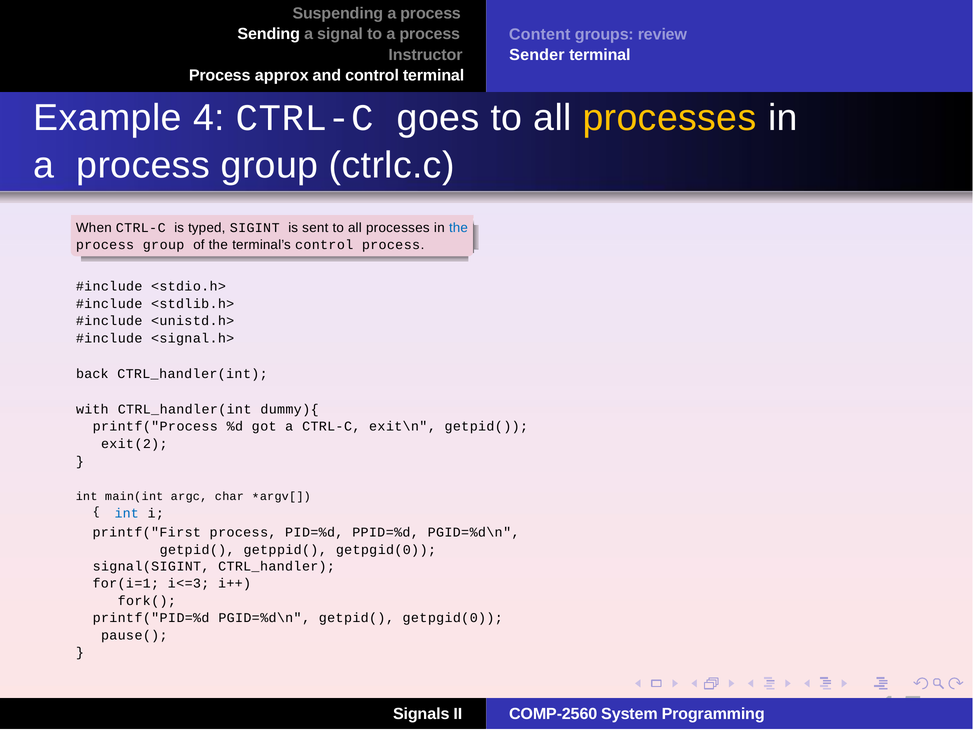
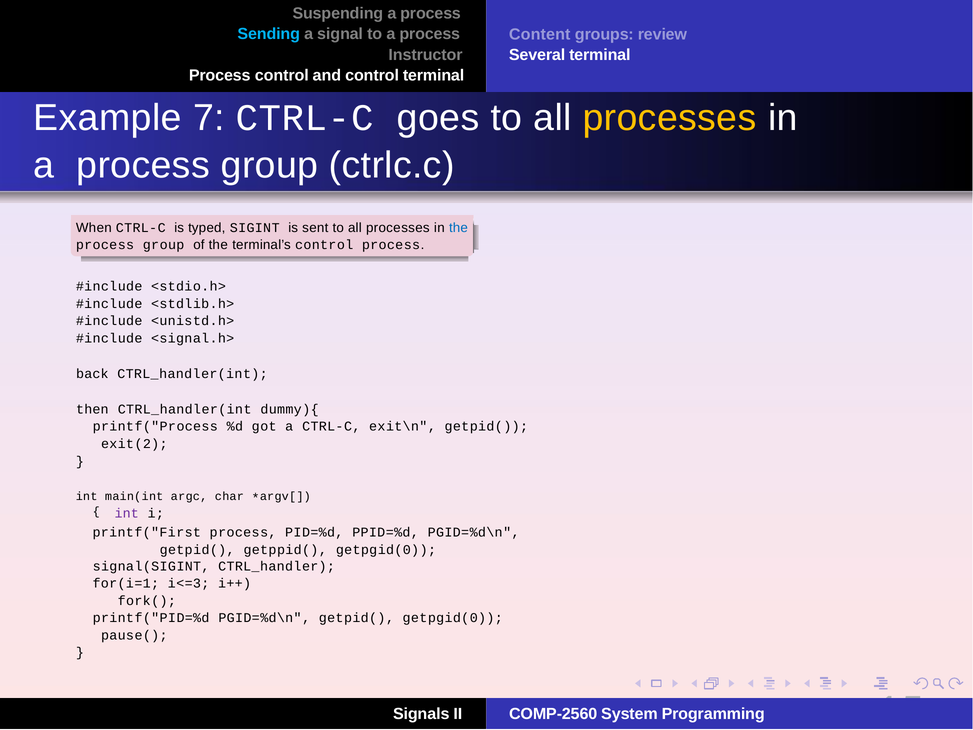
Sending colour: white -> light blue
Sender: Sender -> Several
Process approx: approx -> control
4: 4 -> 7
with: with -> then
int at (127, 514) colour: blue -> purple
